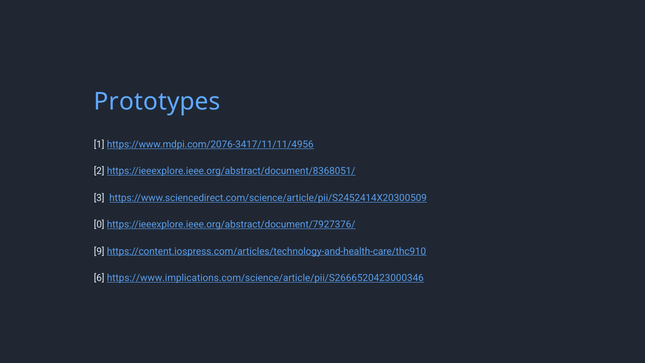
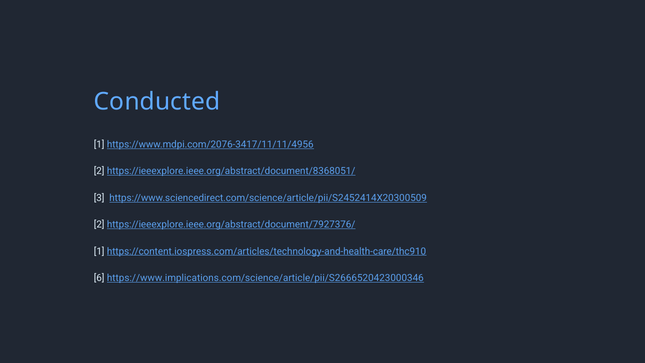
Prototypes: Prototypes -> Conducted
0 at (99, 224): 0 -> 2
9 at (99, 251): 9 -> 1
